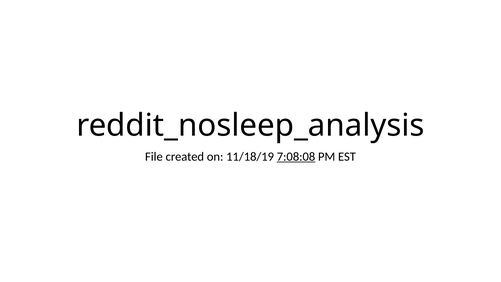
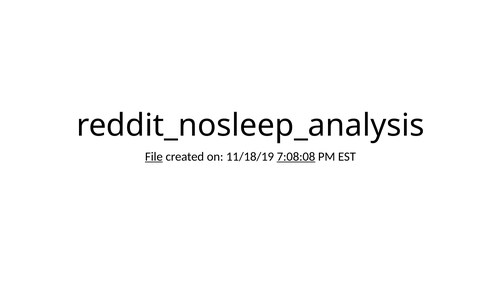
File underline: none -> present
